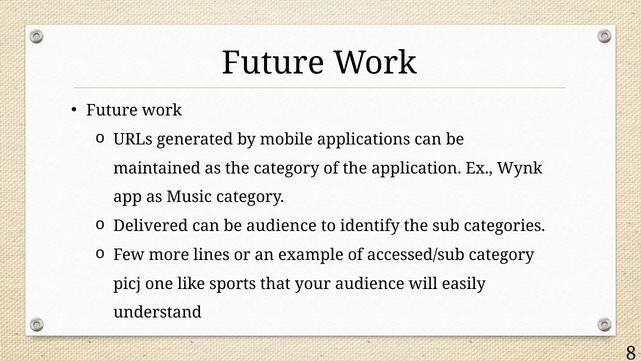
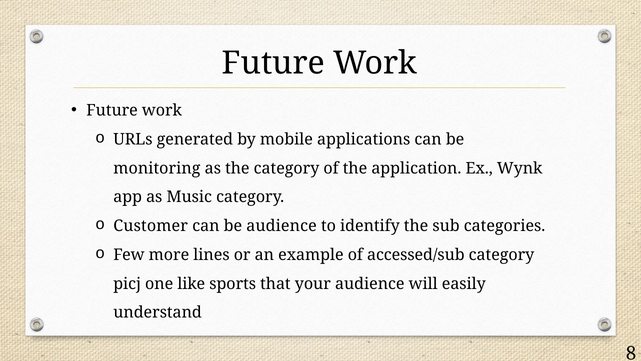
maintained: maintained -> monitoring
Delivered: Delivered -> Customer
